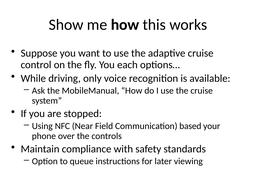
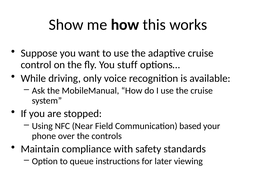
each: each -> stuff
